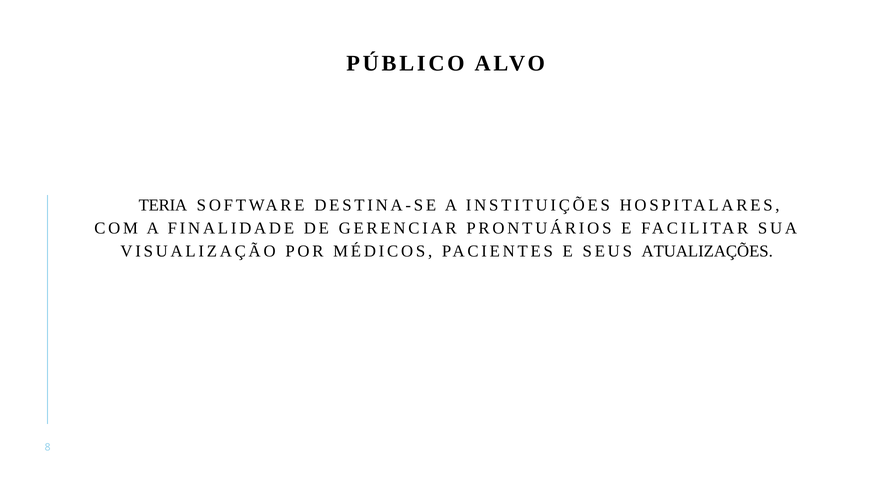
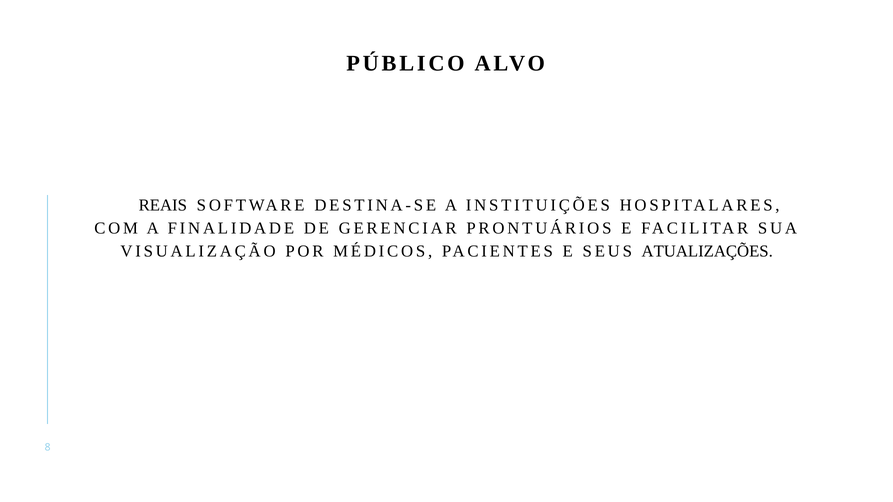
TERIA: TERIA -> REAIS
